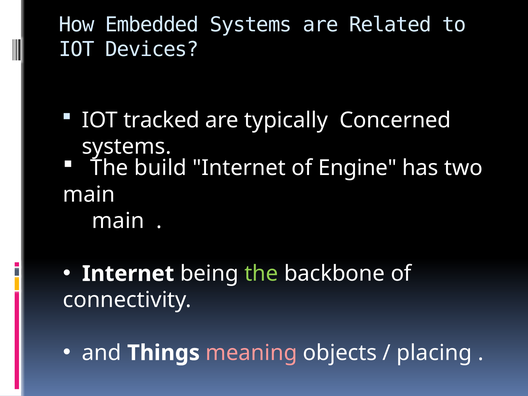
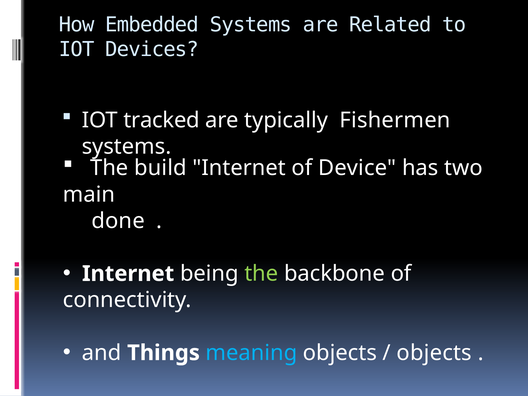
Concerned: Concerned -> Fishermen
Engine: Engine -> Device
main at (118, 221): main -> done
meaning colour: pink -> light blue
placing at (434, 353): placing -> objects
